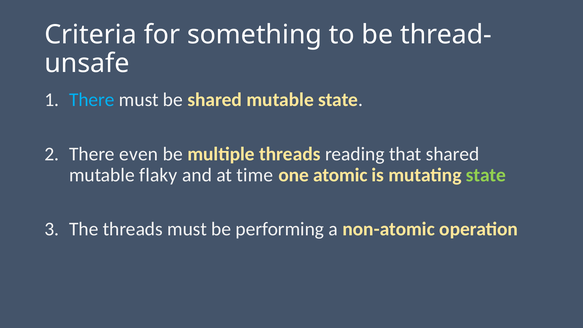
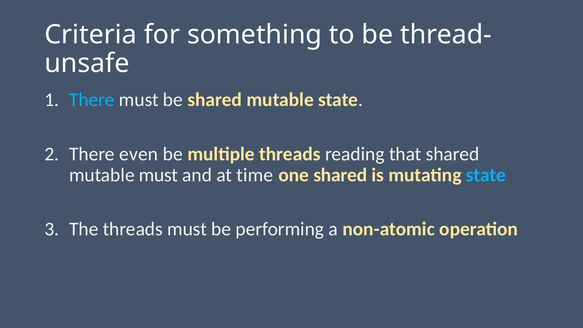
mutable flaky: flaky -> must
one atomic: atomic -> shared
state at (486, 175) colour: light green -> light blue
